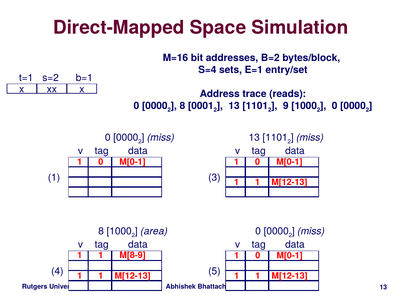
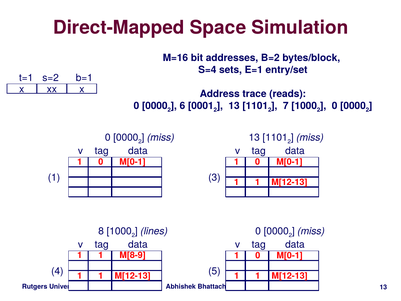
8 at (182, 106): 8 -> 6
9: 9 -> 7
area: area -> lines
